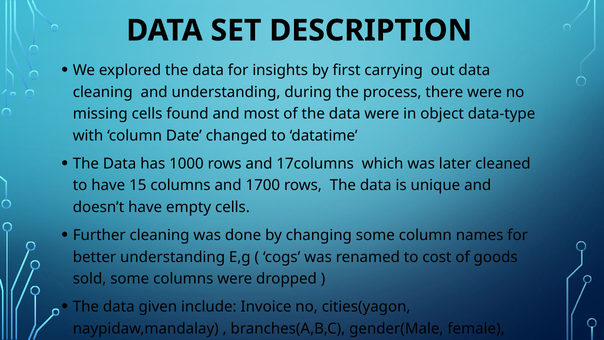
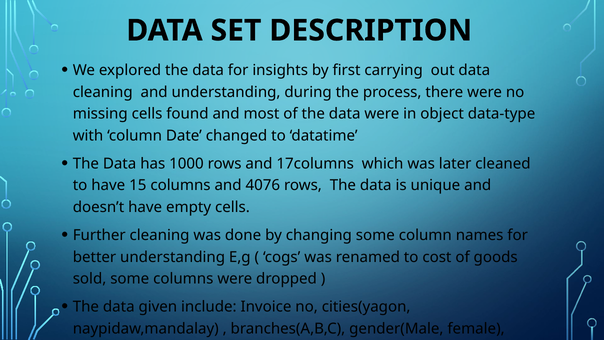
1700: 1700 -> 4076
